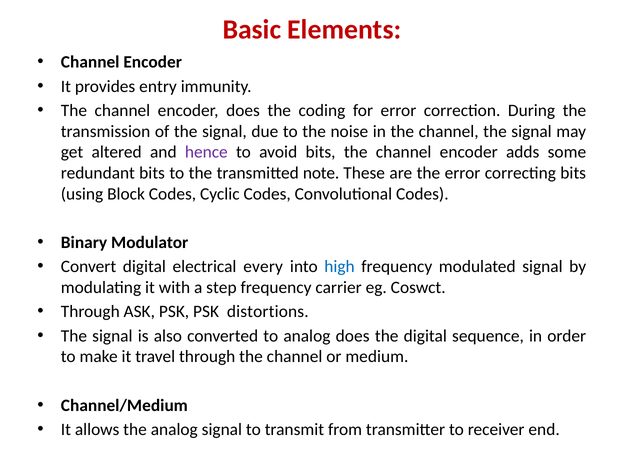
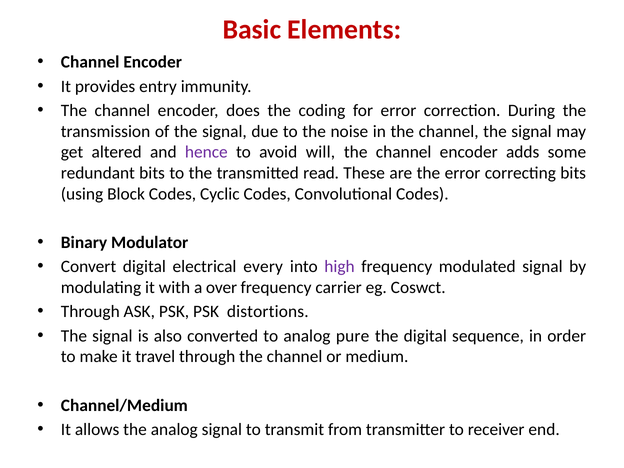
avoid bits: bits -> will
note: note -> read
high colour: blue -> purple
step: step -> over
analog does: does -> pure
